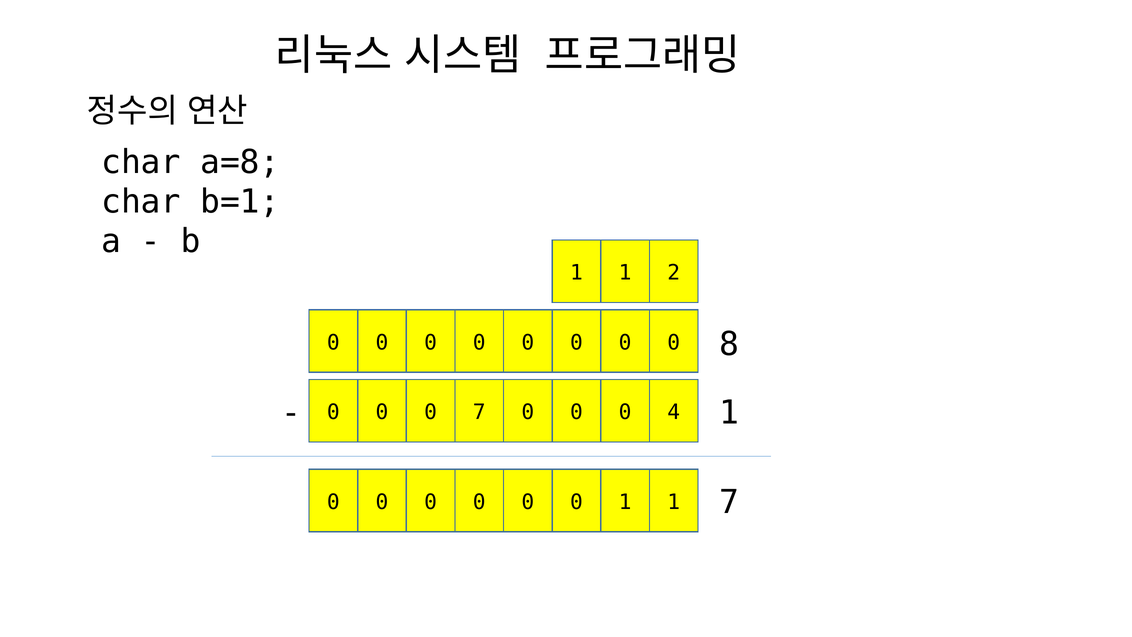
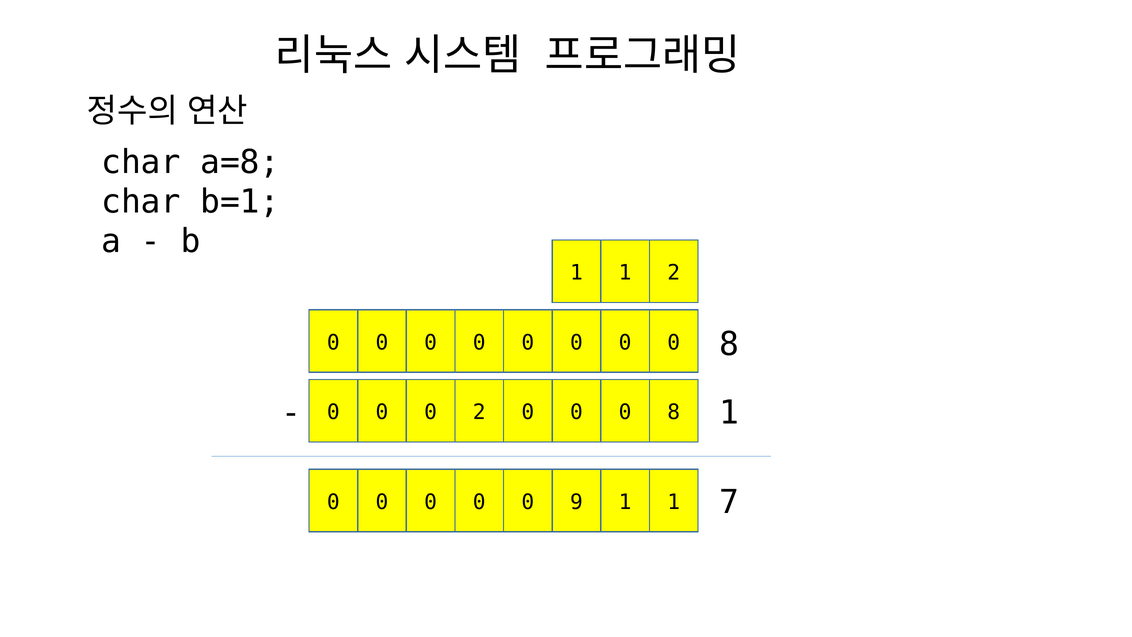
0 7: 7 -> 2
0 4: 4 -> 8
0 at (576, 502): 0 -> 9
